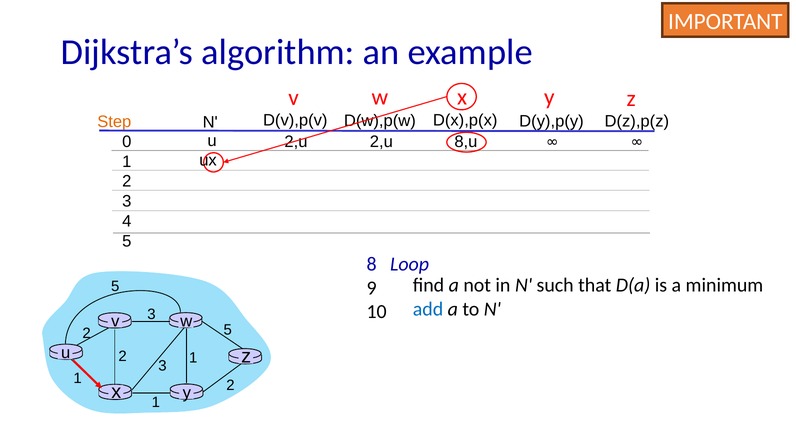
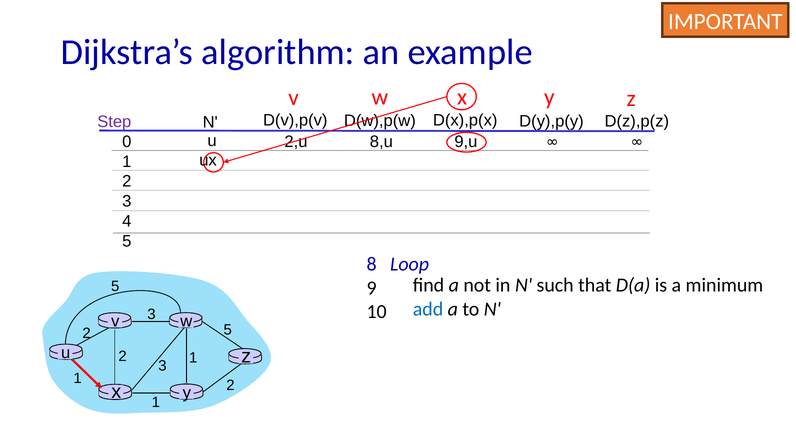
Step colour: orange -> purple
2,u at (381, 141): 2,u -> 8,u
8,u: 8,u -> 9,u
